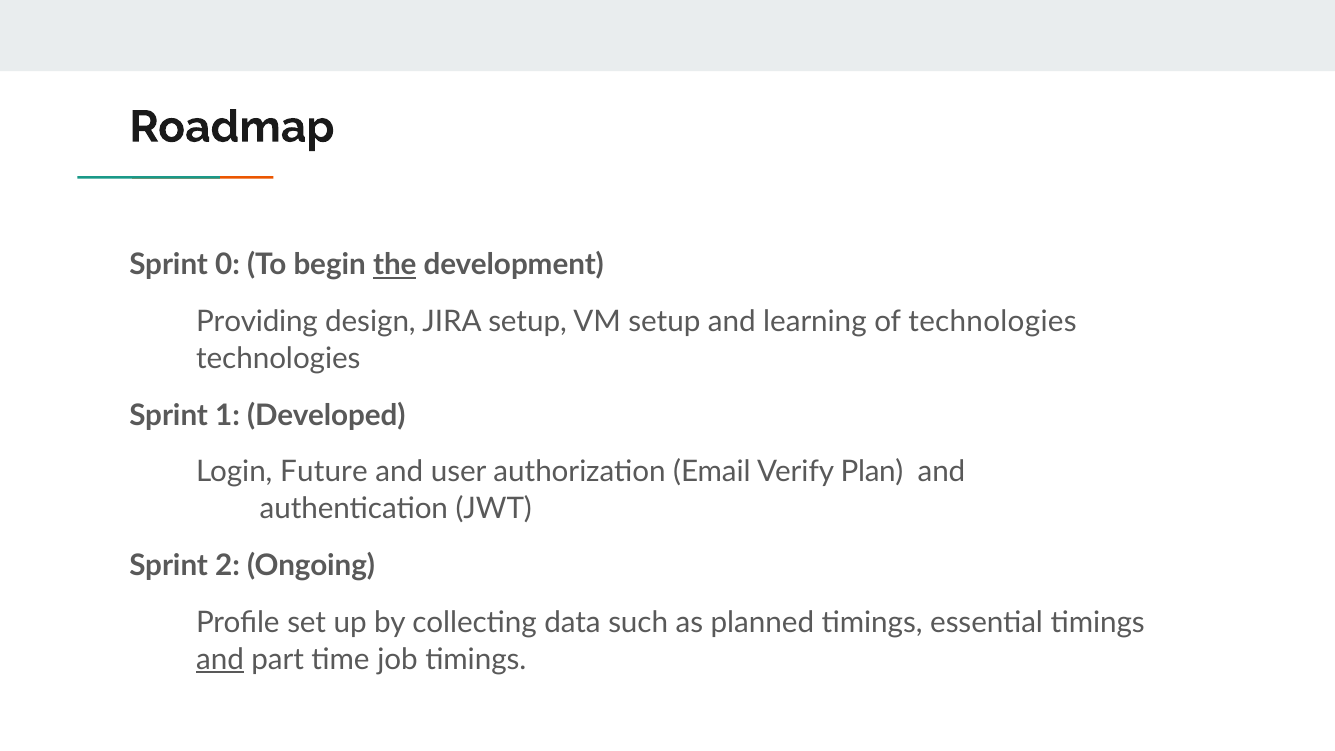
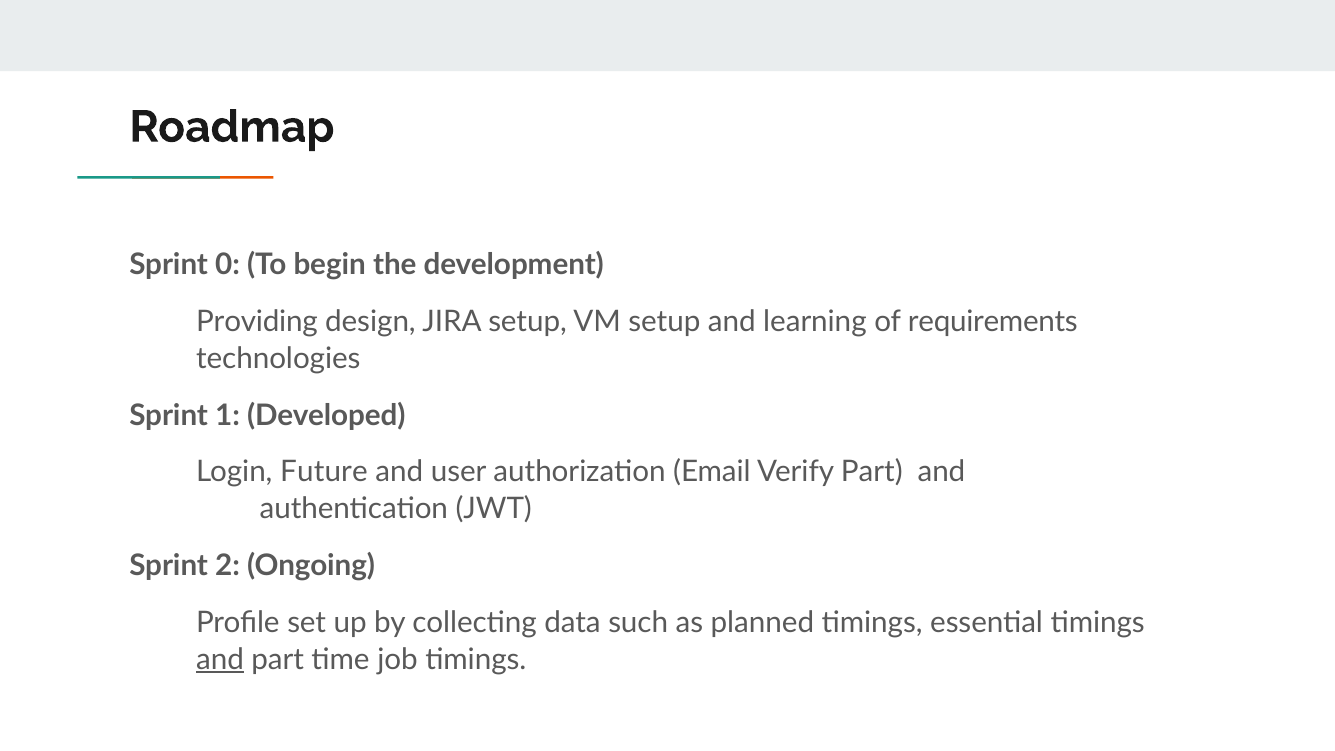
the underline: present -> none
of technologies: technologies -> requirements
Verify Plan: Plan -> Part
